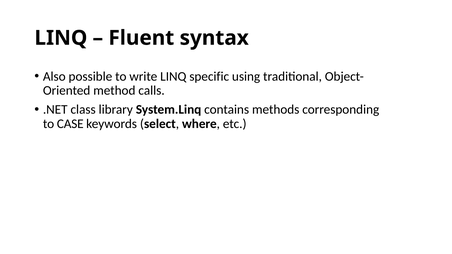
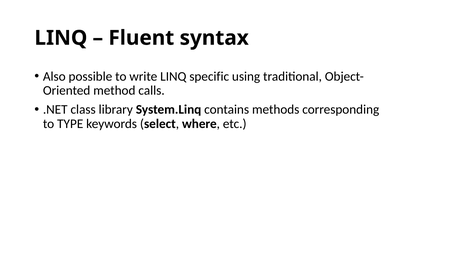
CASE: CASE -> TYPE
